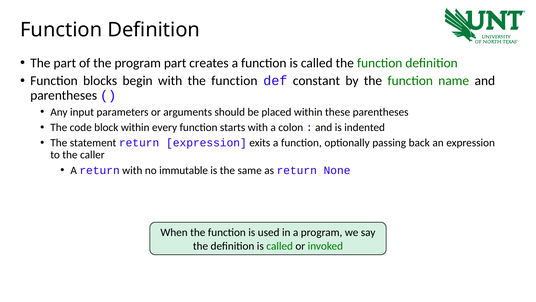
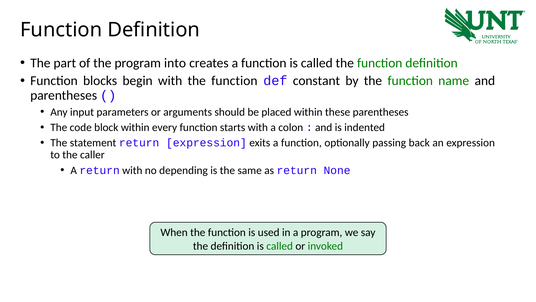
program part: part -> into
immutable: immutable -> depending
